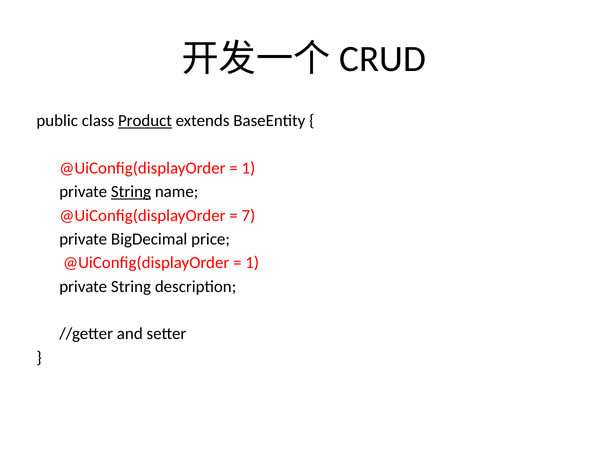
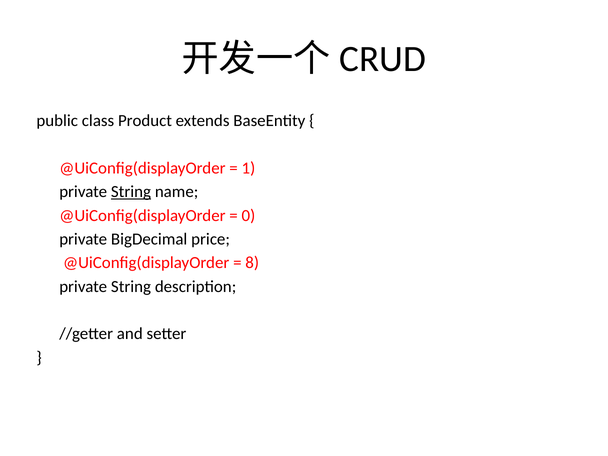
Product underline: present -> none
7: 7 -> 0
1 at (252, 263): 1 -> 8
